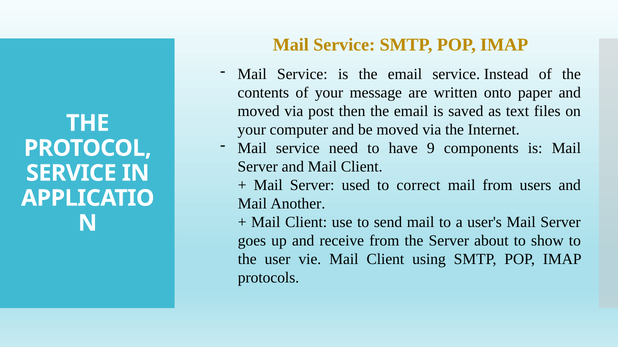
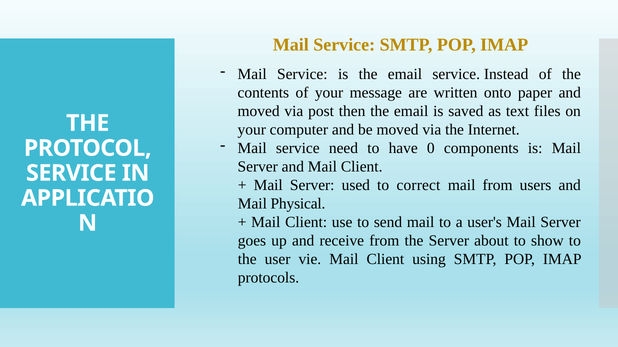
9: 9 -> 0
Another: Another -> Physical
